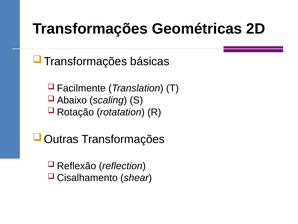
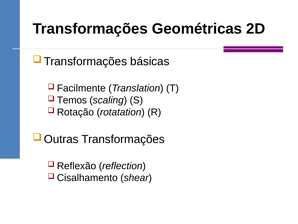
Abaixo: Abaixo -> Temos
